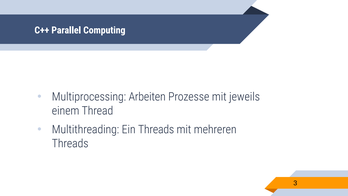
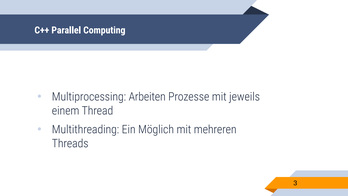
Ein Threads: Threads -> Möglich
